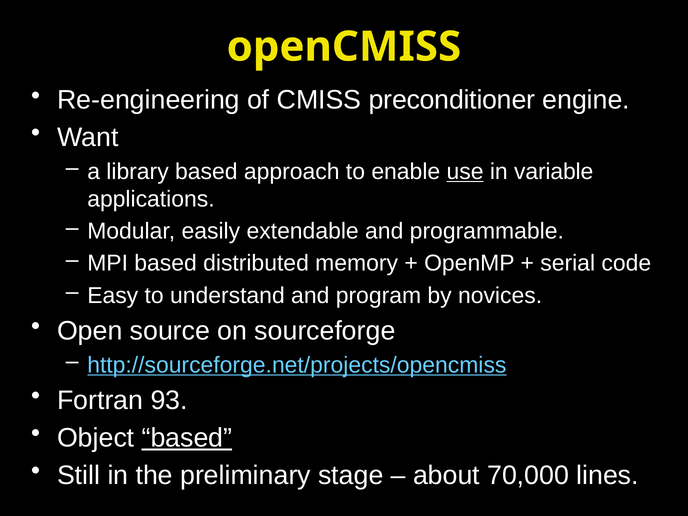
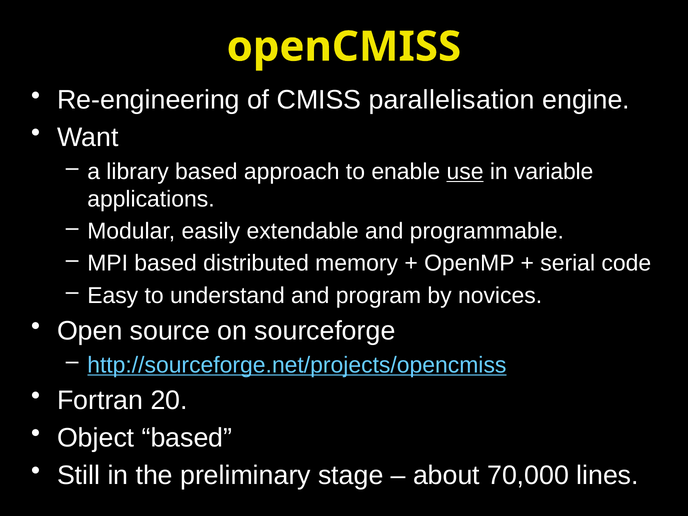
preconditioner: preconditioner -> parallelisation
93: 93 -> 20
based at (187, 438) underline: present -> none
